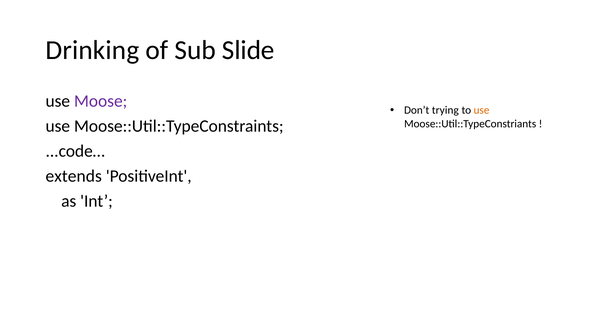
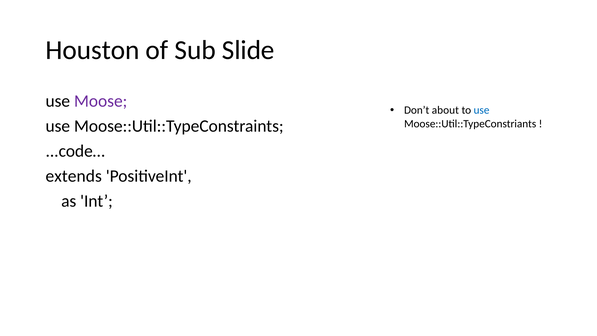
Drinking: Drinking -> Houston
trying: trying -> about
use at (482, 110) colour: orange -> blue
